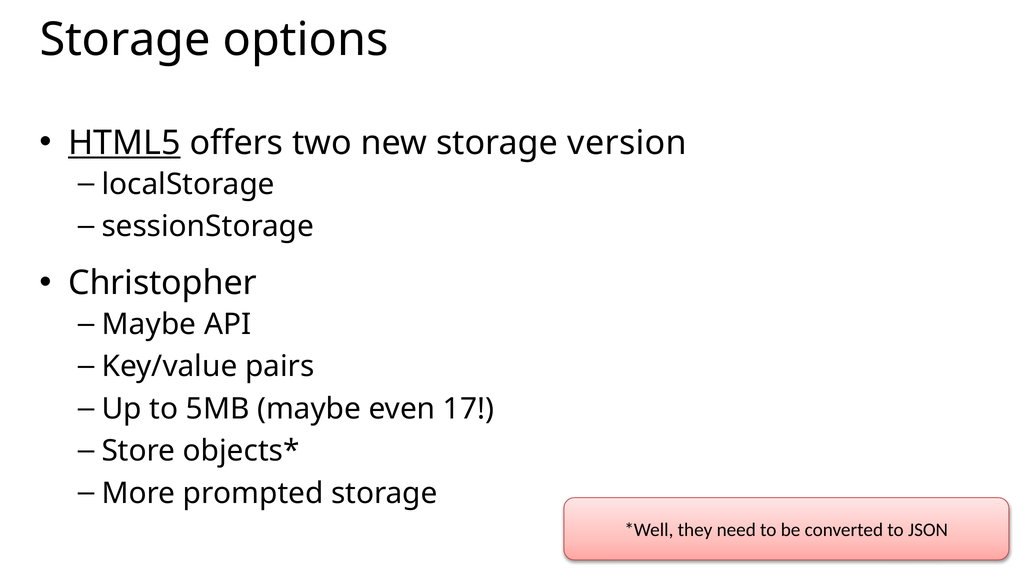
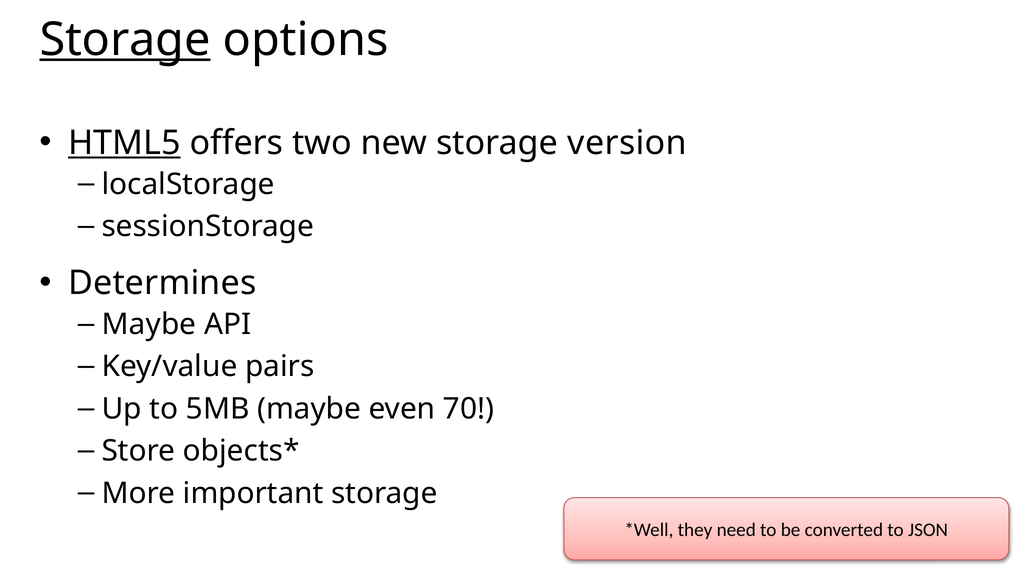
Storage at (125, 40) underline: none -> present
Christopher: Christopher -> Determines
17: 17 -> 70
prompted: prompted -> important
